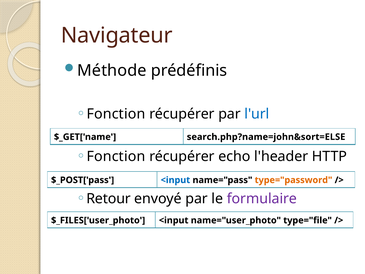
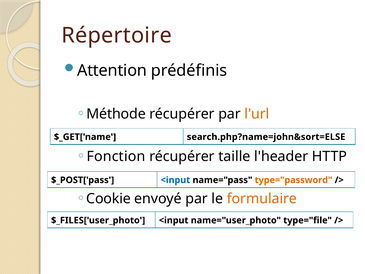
Navigateur: Navigateur -> Répertoire
Méthode: Méthode -> Attention
Fonction at (116, 114): Fonction -> Méthode
l'url colour: blue -> orange
echo: echo -> taille
Retour: Retour -> Cookie
formulaire colour: purple -> orange
